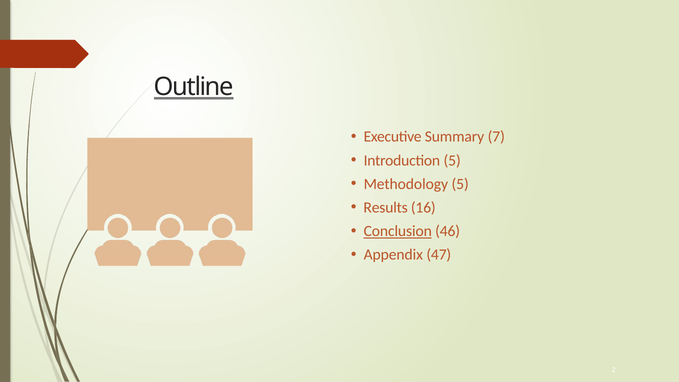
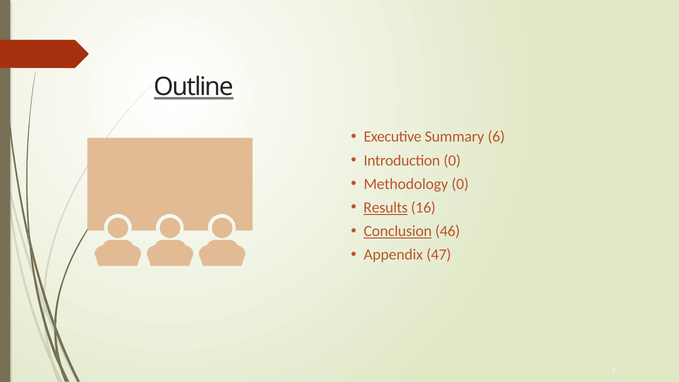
7: 7 -> 6
Introduction 5: 5 -> 0
Methodology 5: 5 -> 0
Results underline: none -> present
